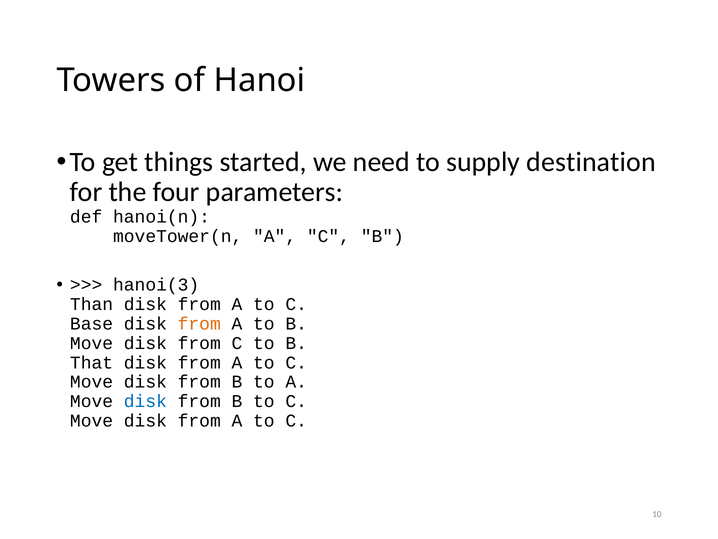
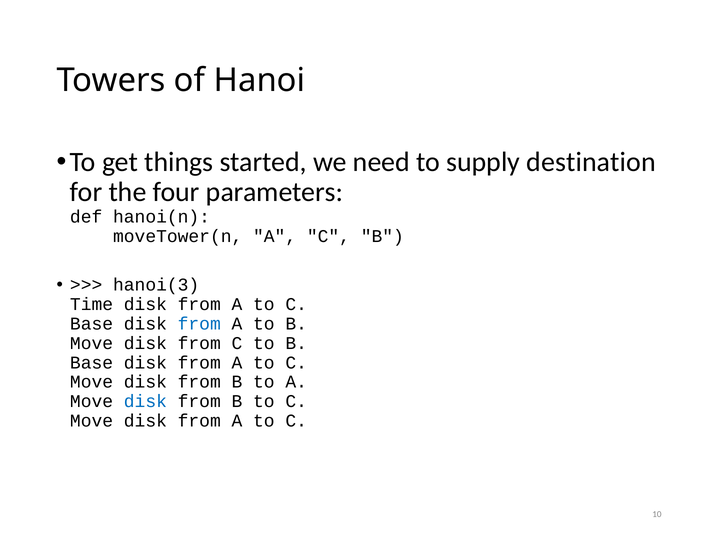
Than: Than -> Time
from at (199, 323) colour: orange -> blue
That at (92, 362): That -> Base
